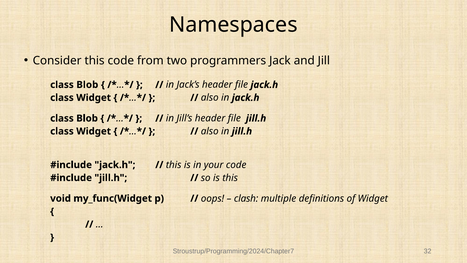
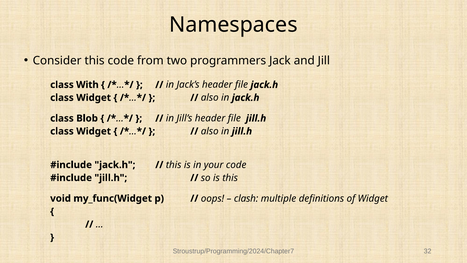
Blob at (87, 85): Blob -> With
